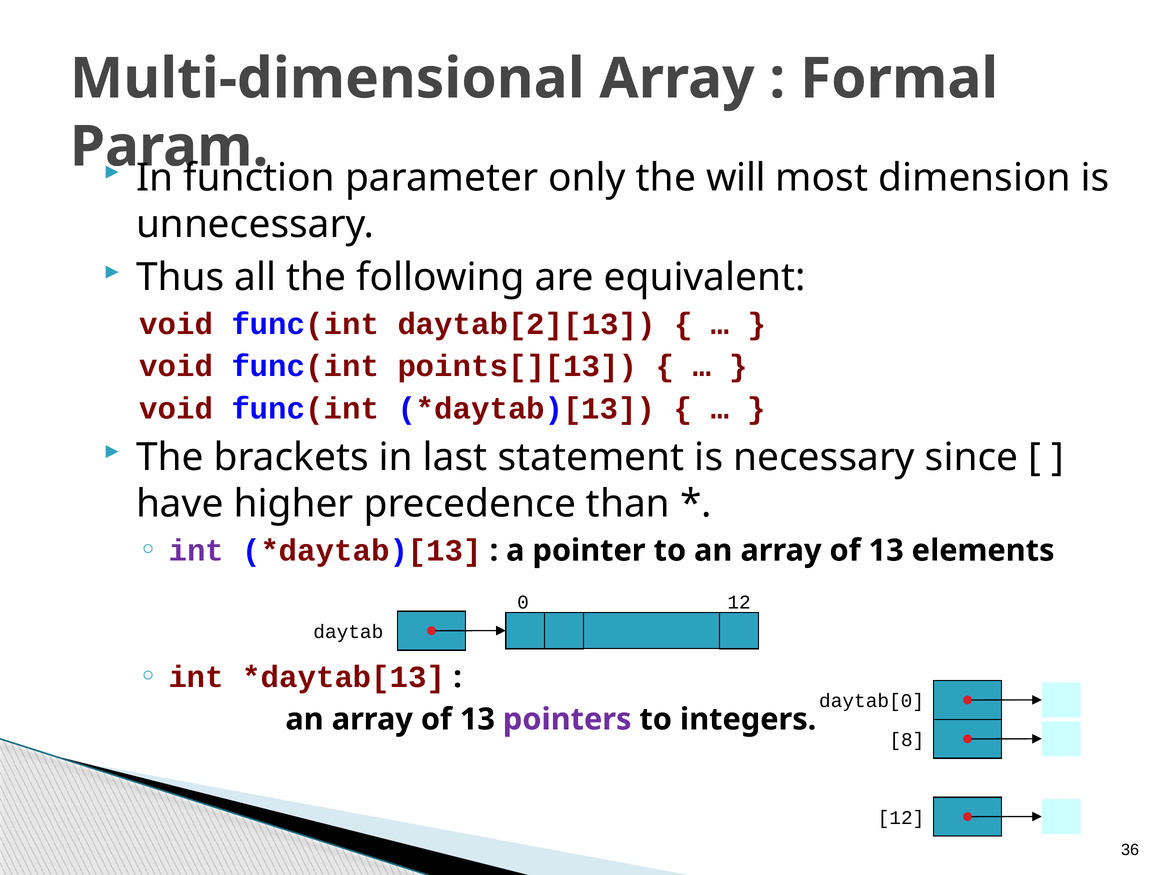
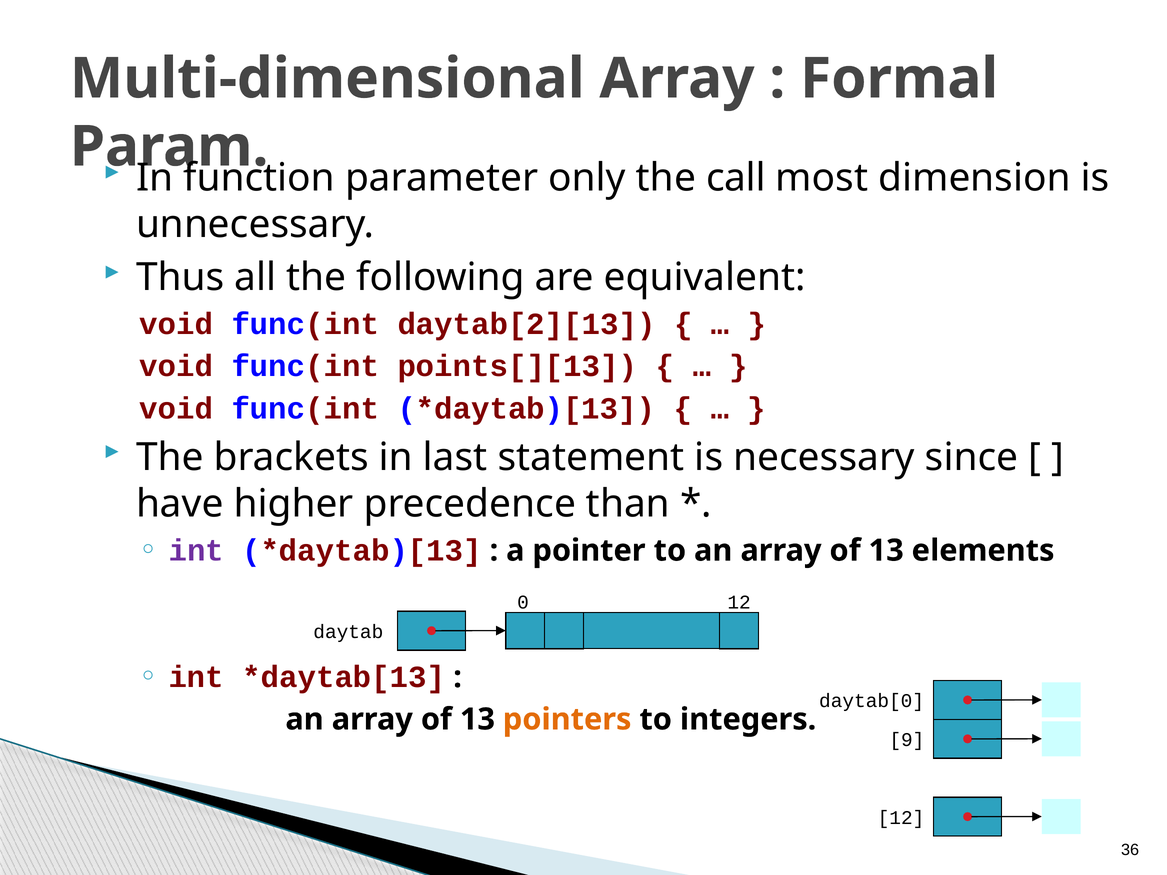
will: will -> call
pointers colour: purple -> orange
8: 8 -> 9
